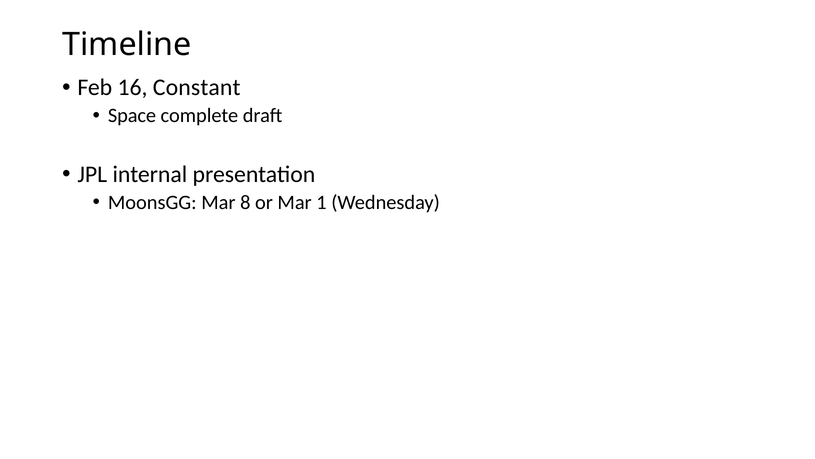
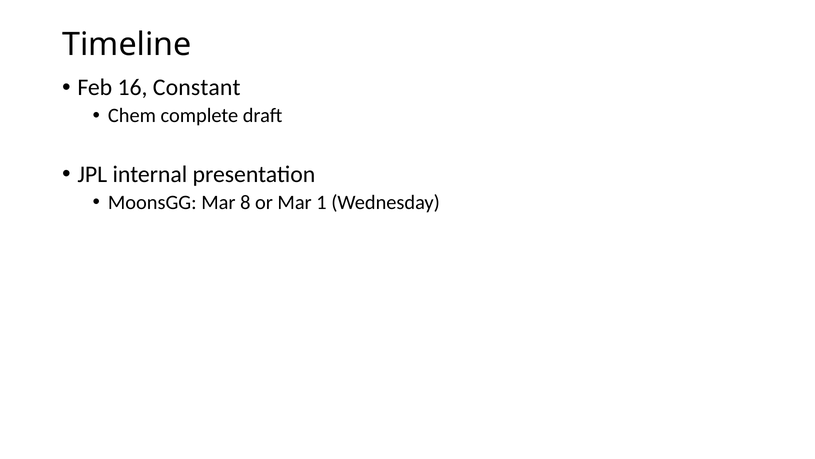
Space: Space -> Chem
